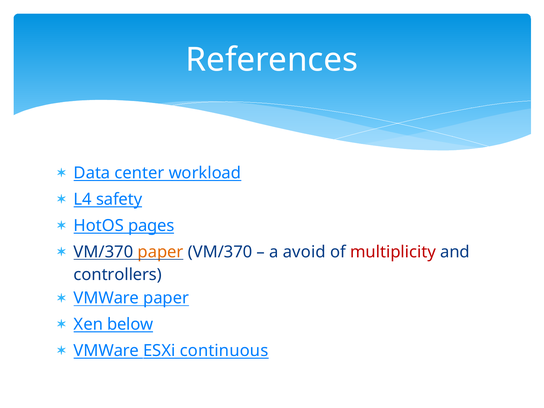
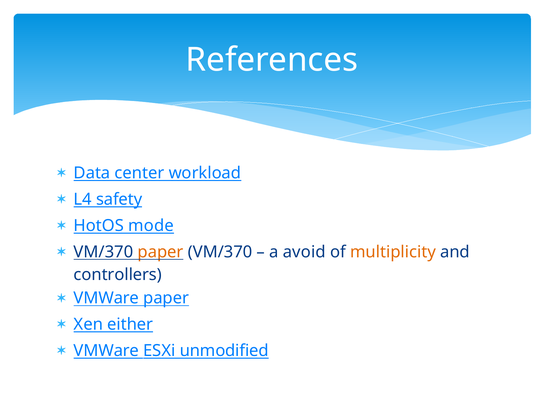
pages: pages -> mode
multiplicity colour: red -> orange
below: below -> either
continuous: continuous -> unmodified
